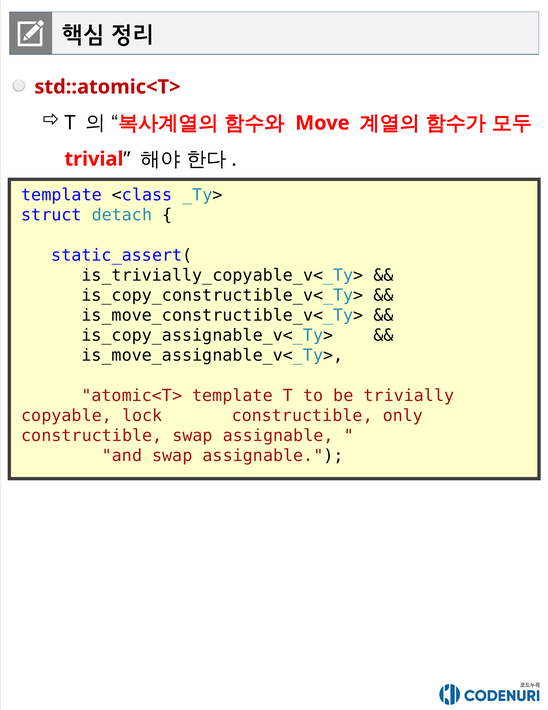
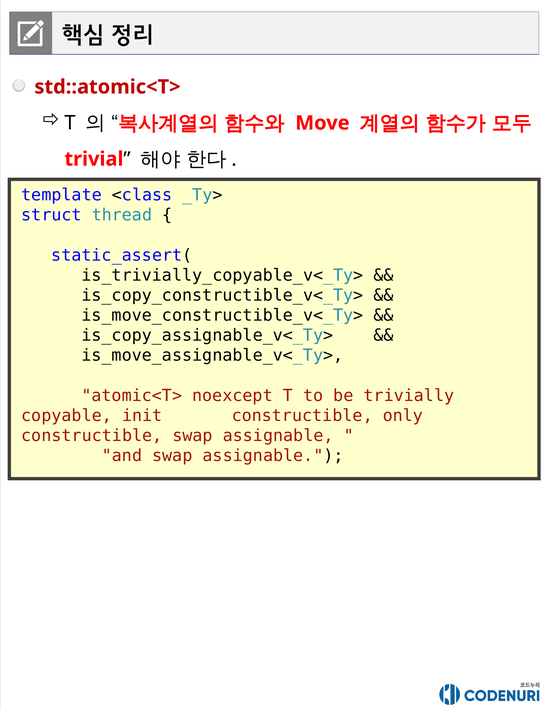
detach: detach -> thread
atomic<T> template: template -> noexcept
lock: lock -> init
